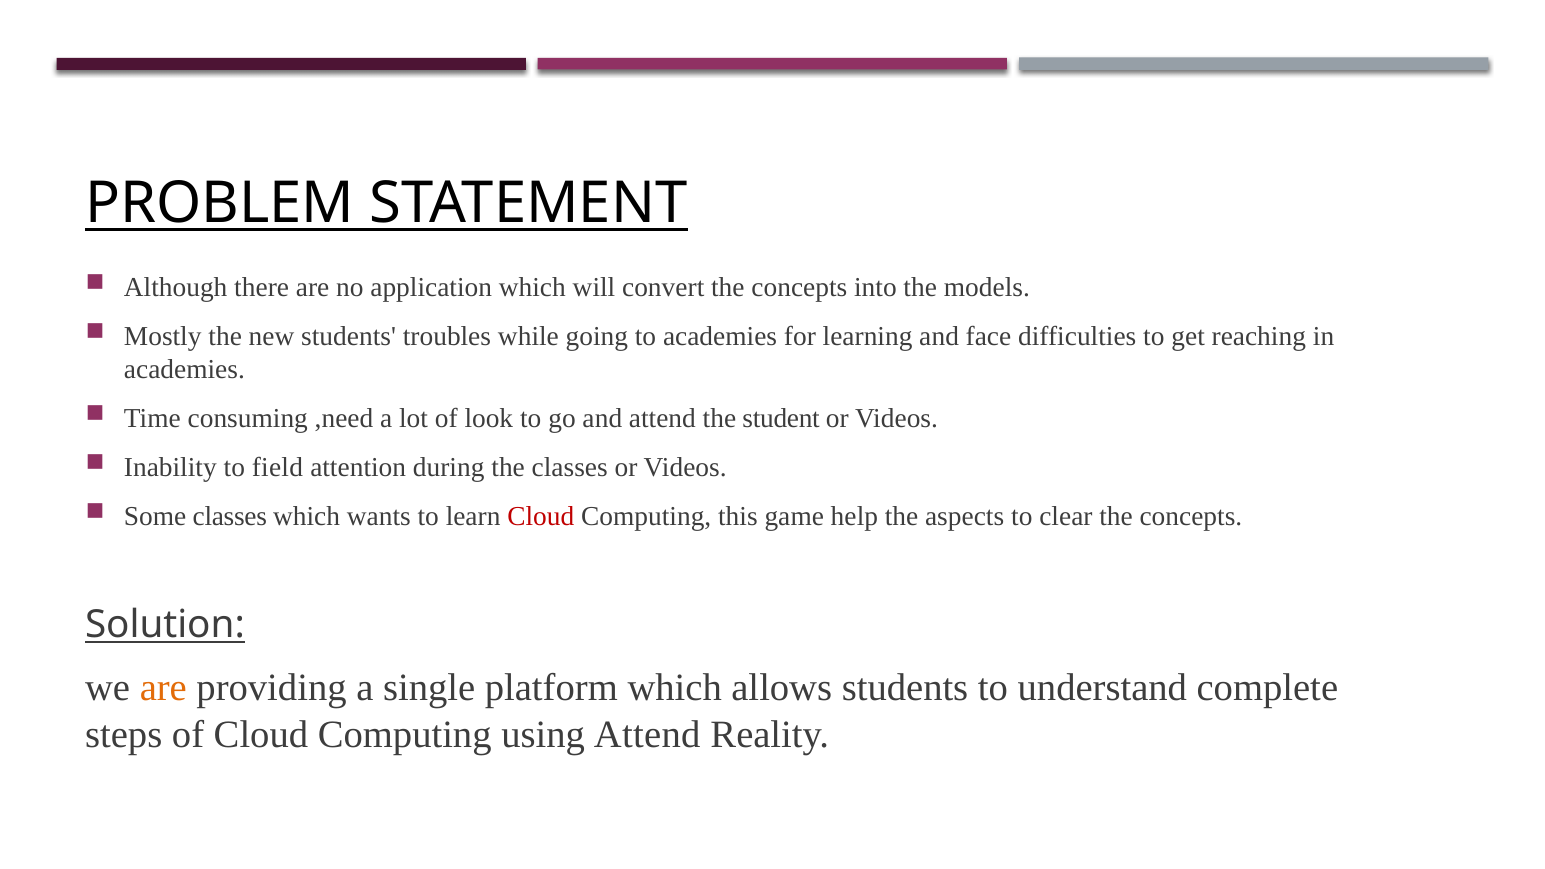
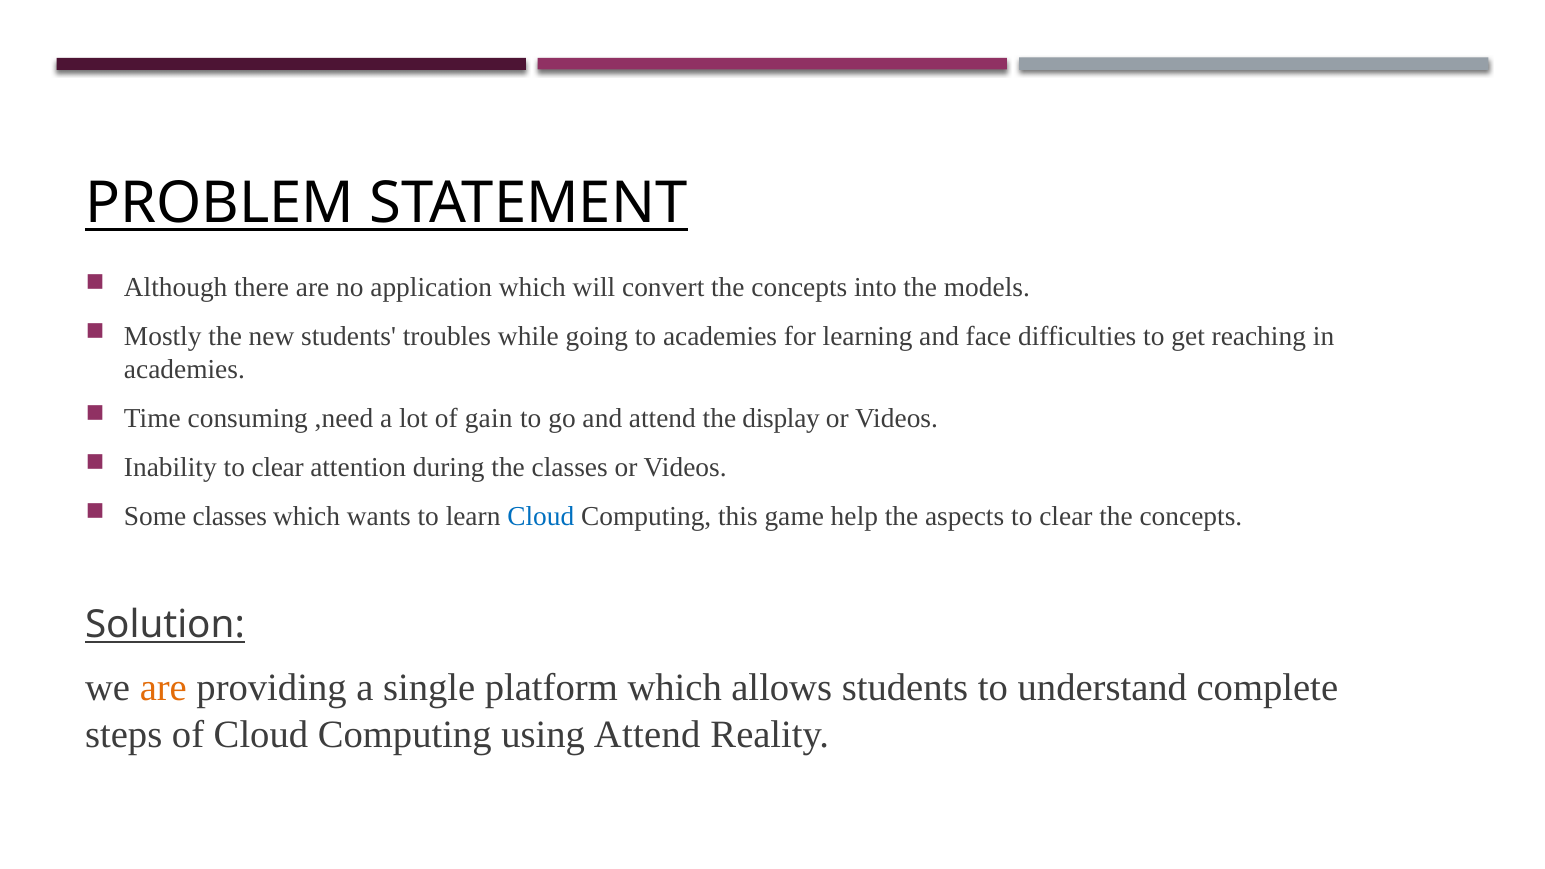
look: look -> gain
student: student -> display
Inability to field: field -> clear
Cloud at (541, 516) colour: red -> blue
